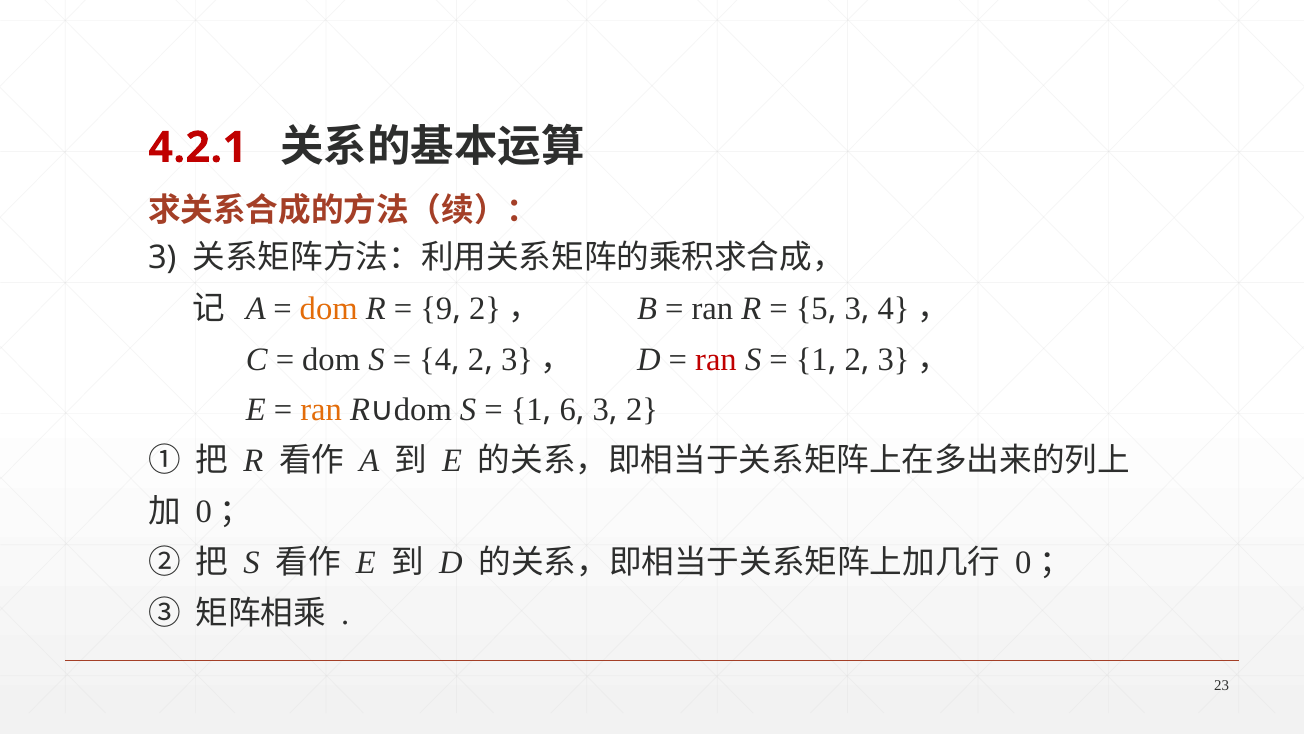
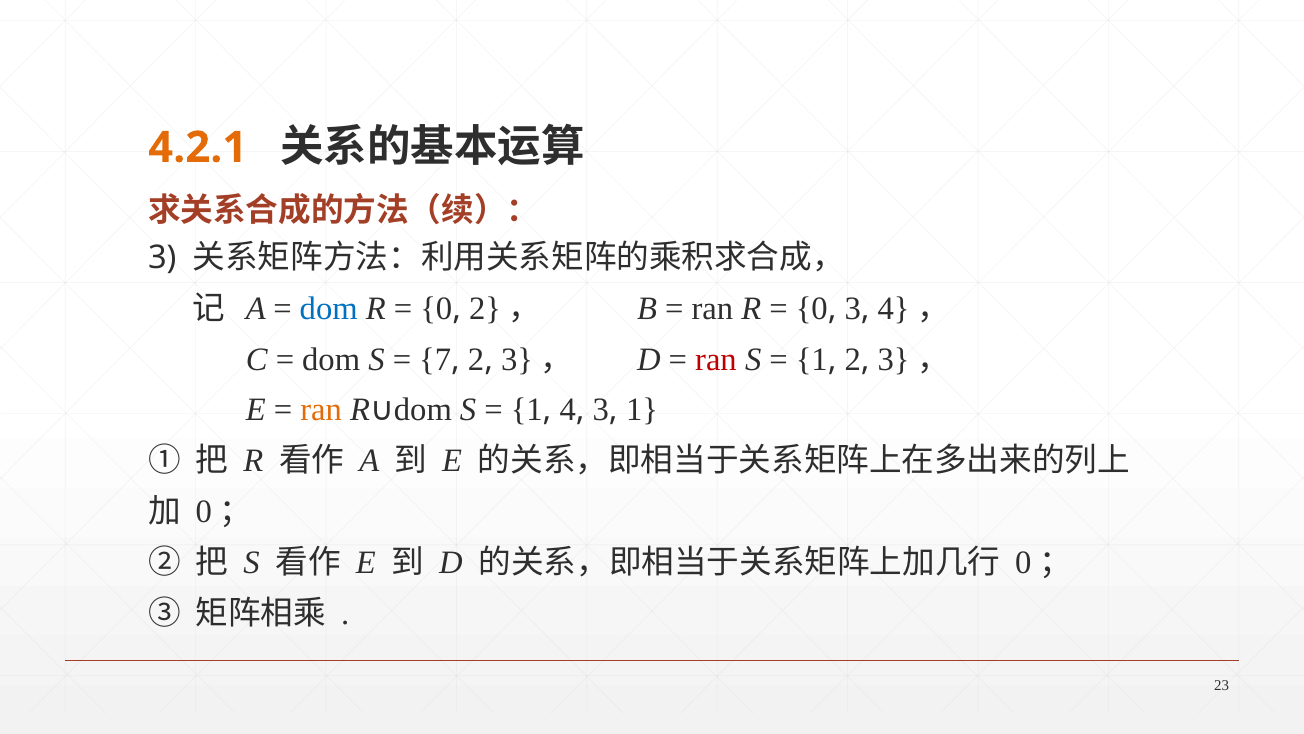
4.2.1 colour: red -> orange
dom at (329, 308) colour: orange -> blue
9 at (436, 308): 9 -> 0
5 at (812, 308): 5 -> 0
4: 4 -> 7
6: 6 -> 4
2 at (642, 410): 2 -> 1
